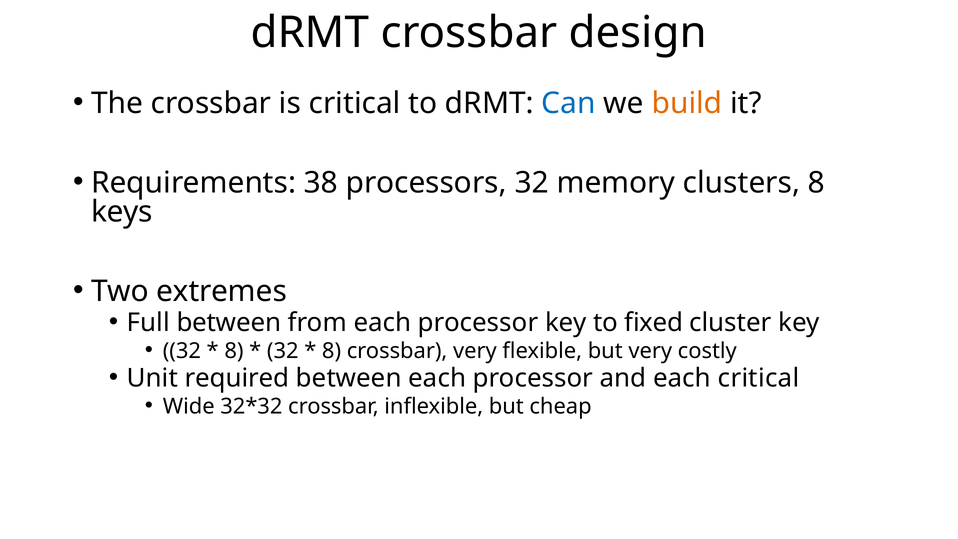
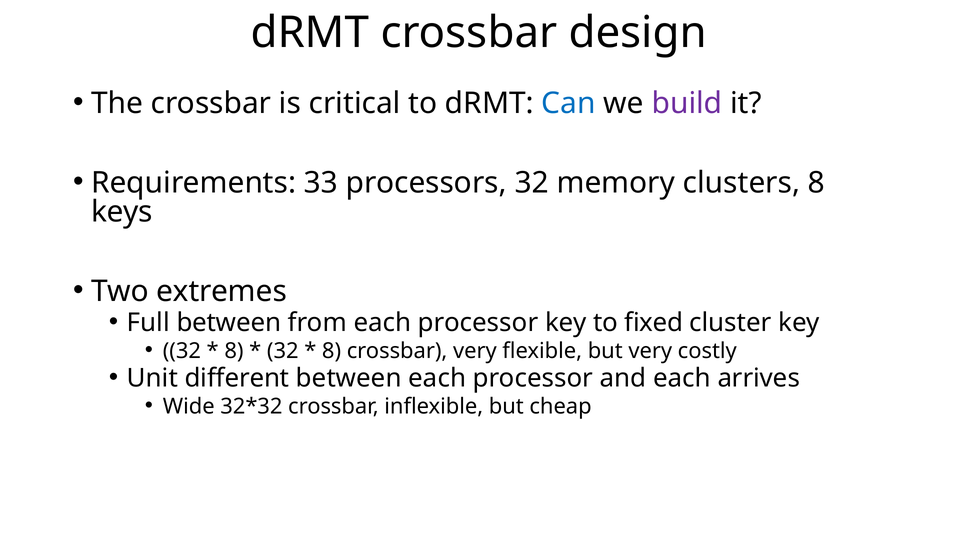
build colour: orange -> purple
38: 38 -> 33
required: required -> different
each critical: critical -> arrives
